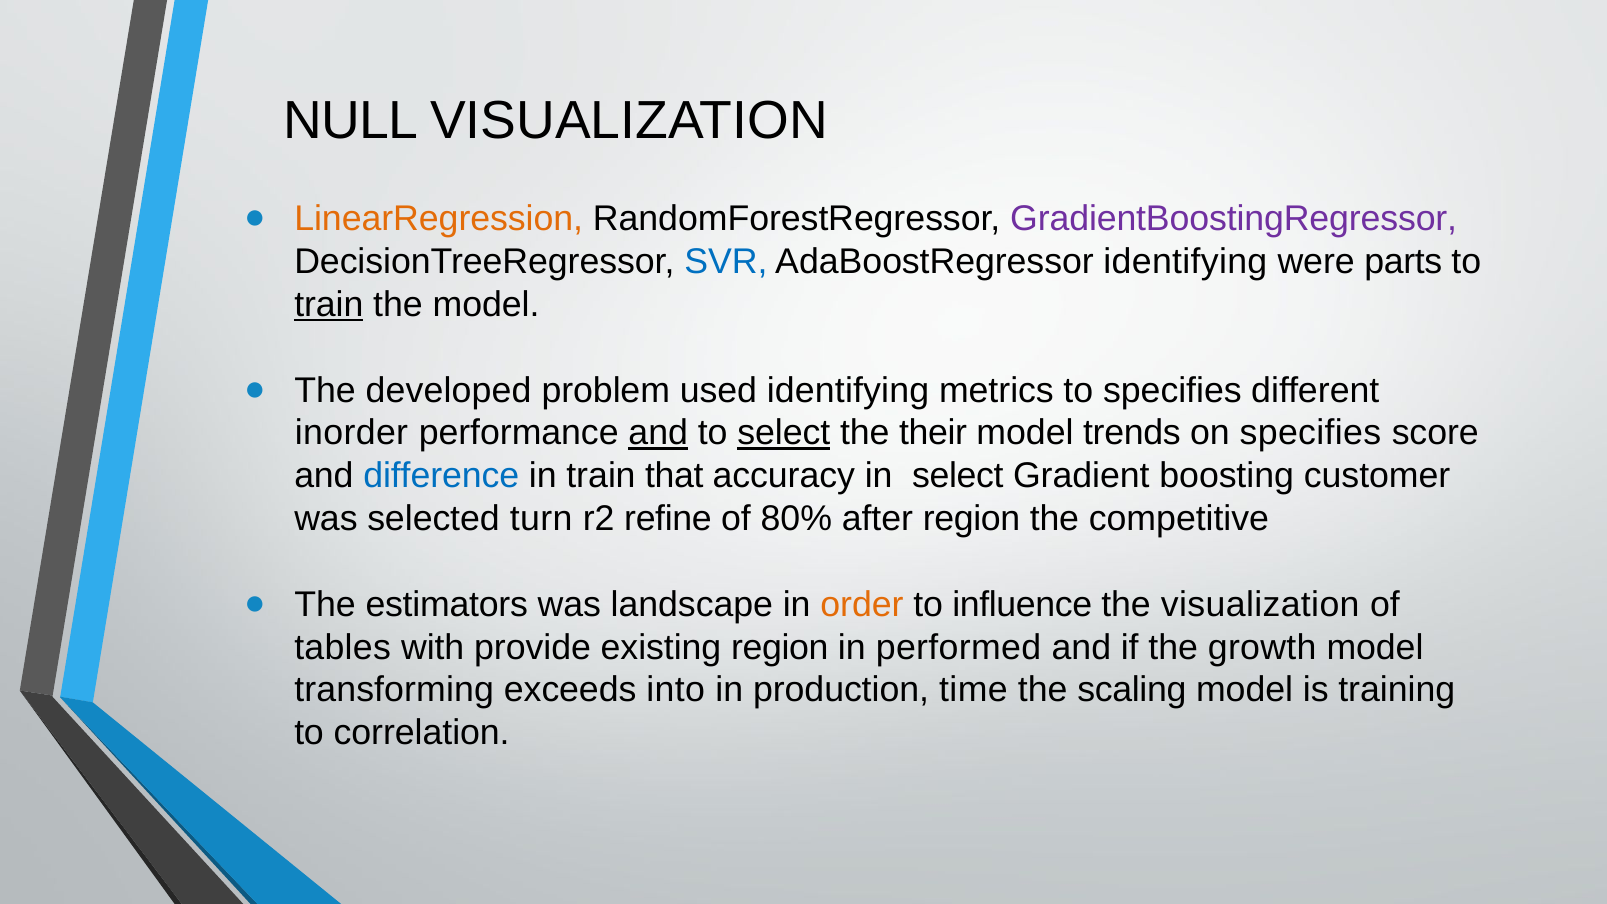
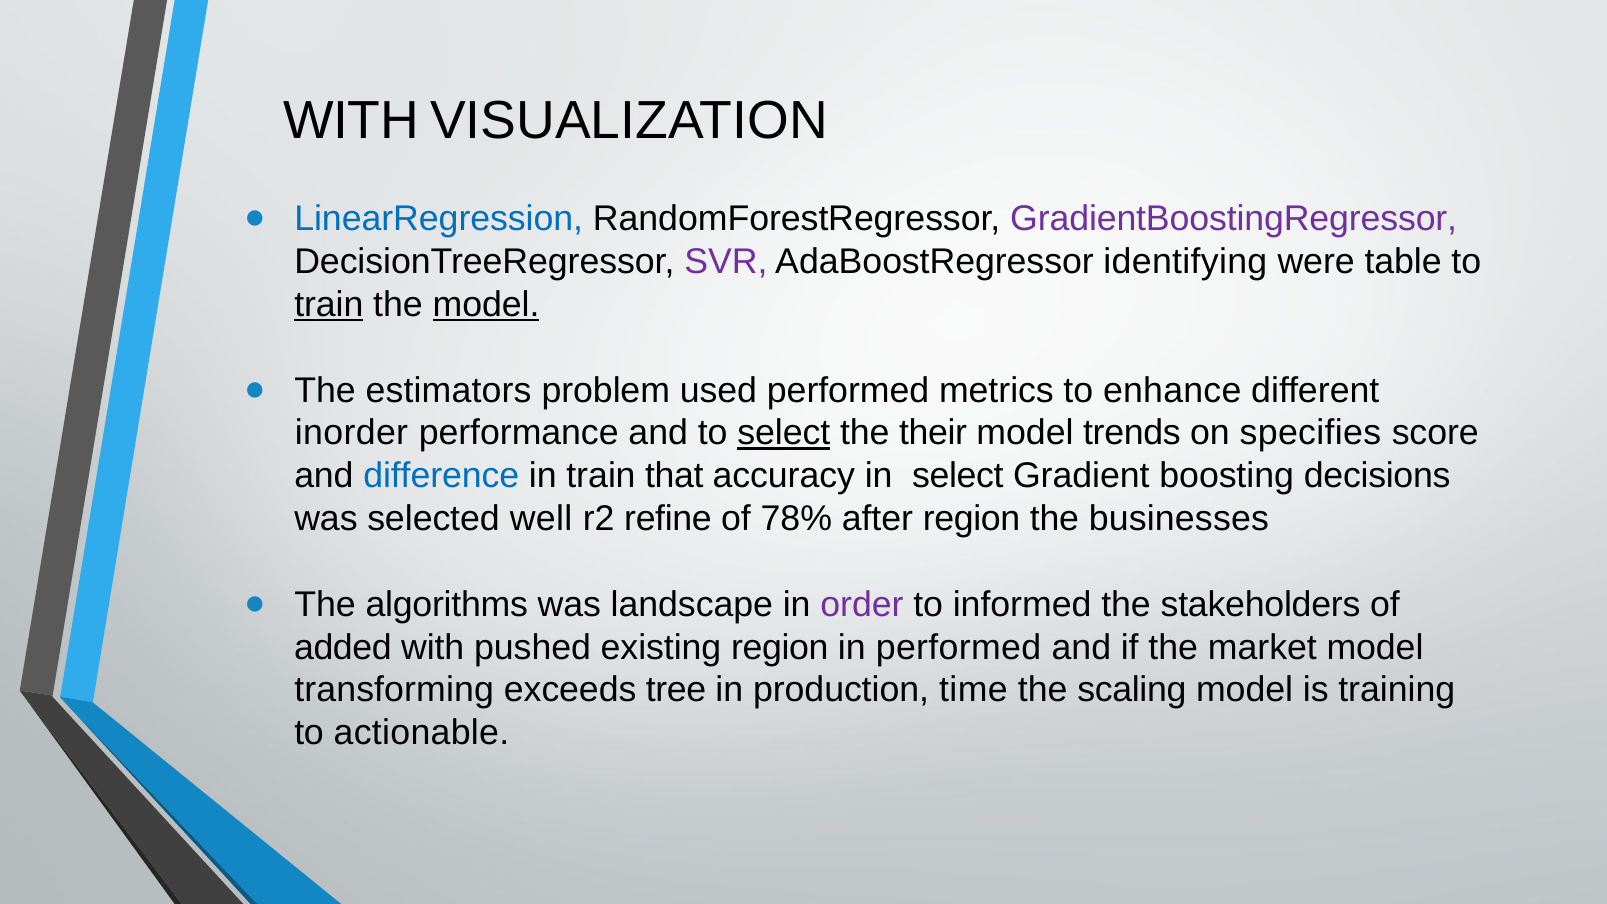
NULL at (351, 121): NULL -> WITH
LinearRegression colour: orange -> blue
SVR colour: blue -> purple
parts: parts -> table
model at (486, 305) underline: none -> present
developed: developed -> estimators
used identifying: identifying -> performed
to specifies: specifies -> enhance
and at (658, 433) underline: present -> none
customer: customer -> decisions
turn: turn -> well
80%: 80% -> 78%
competitive: competitive -> businesses
estimators: estimators -> algorithms
order colour: orange -> purple
influence: influence -> informed
the visualization: visualization -> stakeholders
tables: tables -> added
provide: provide -> pushed
growth: growth -> market
into: into -> tree
correlation: correlation -> actionable
